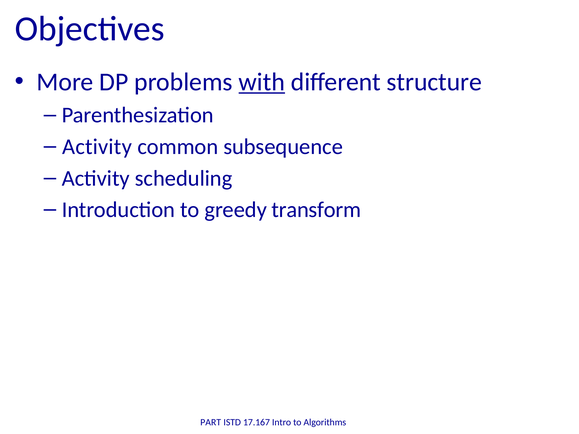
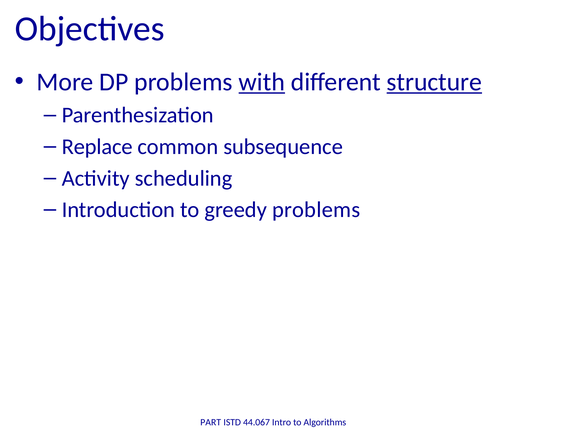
structure underline: none -> present
Activity at (97, 147): Activity -> Replace
greedy transform: transform -> problems
17.167: 17.167 -> 44.067
